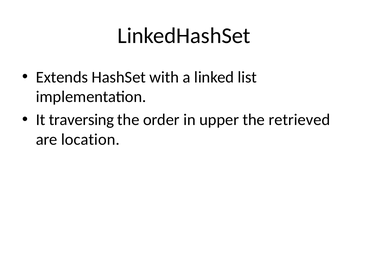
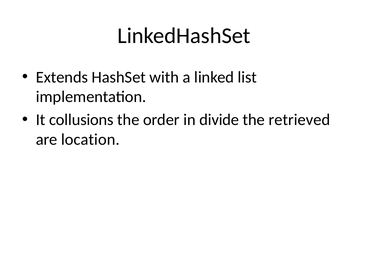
traversing: traversing -> collusions
upper: upper -> divide
